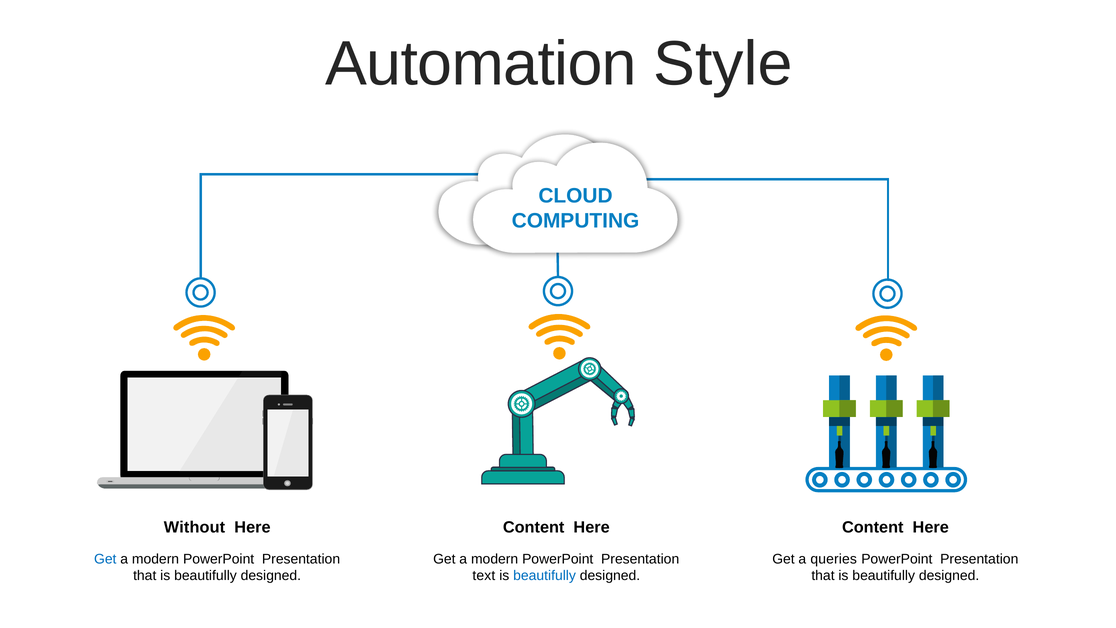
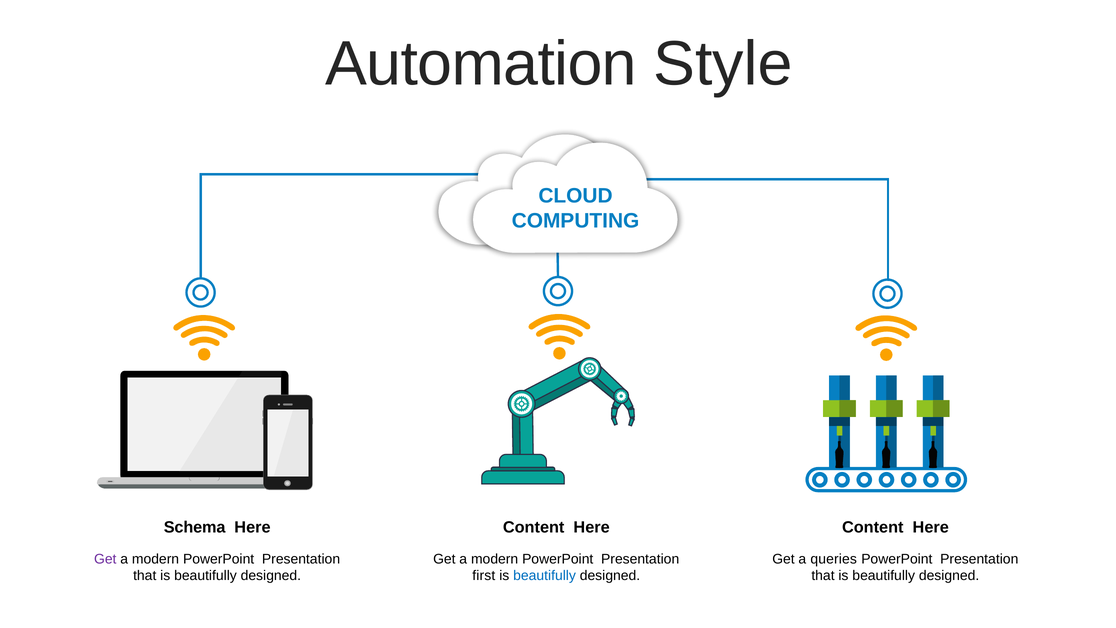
Without: Without -> Schema
Get at (105, 559) colour: blue -> purple
text: text -> first
